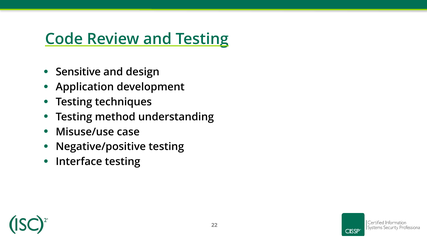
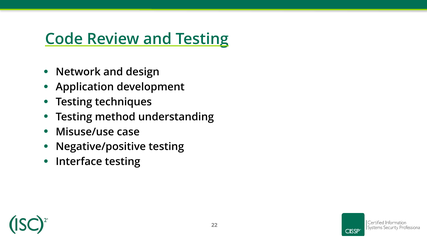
Sensitive: Sensitive -> Network
